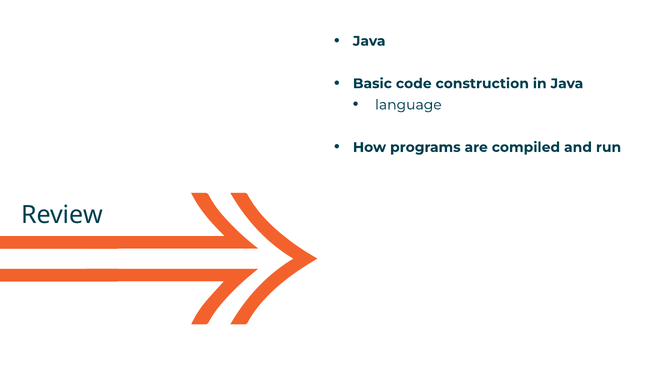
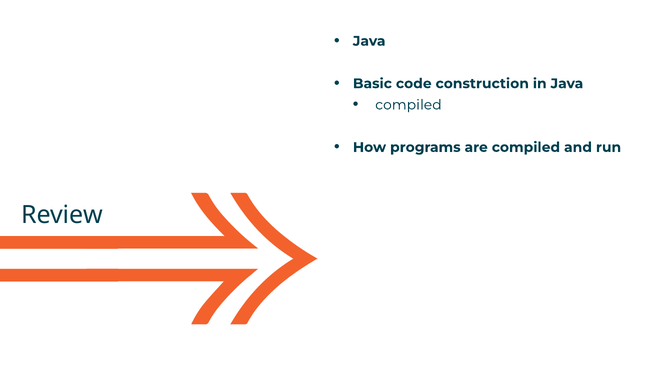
language at (408, 105): language -> compiled
